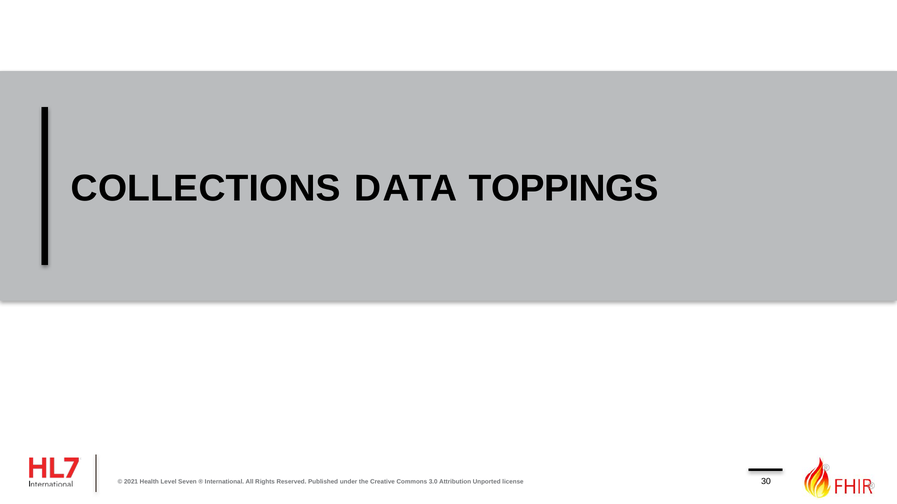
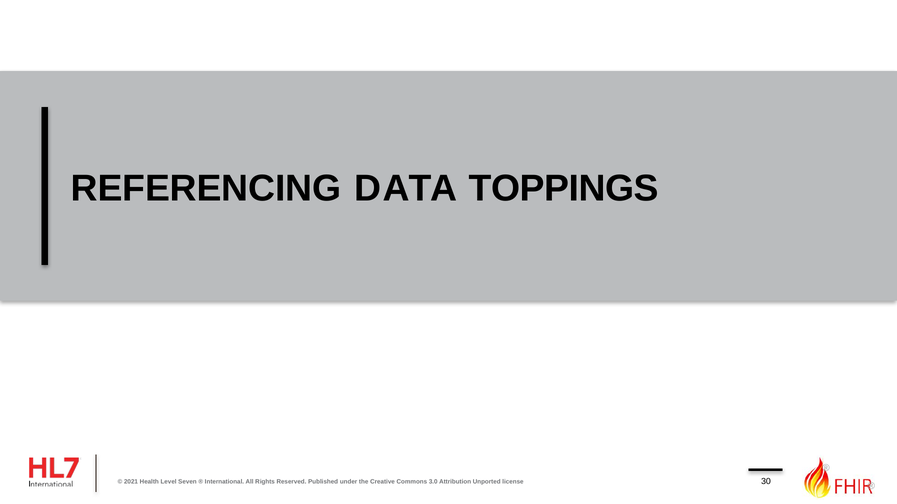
COLLECTIONS: COLLECTIONS -> REFERENCING
